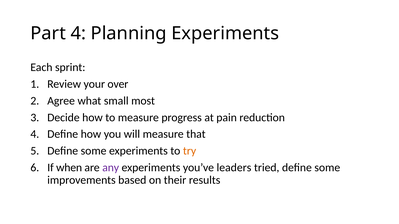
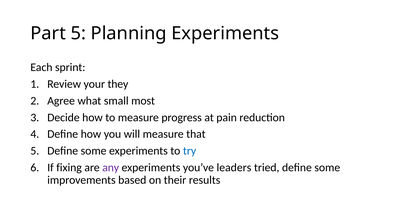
Part 4: 4 -> 5
over: over -> they
try colour: orange -> blue
when: when -> fixing
